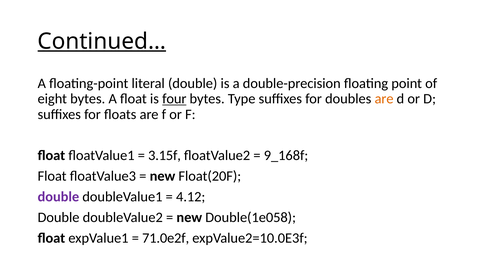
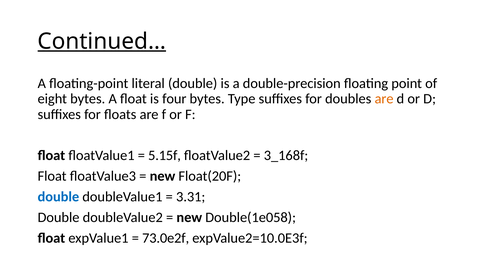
four underline: present -> none
3.15f: 3.15f -> 5.15f
9_168f: 9_168f -> 3_168f
double at (58, 197) colour: purple -> blue
4.12: 4.12 -> 3.31
71.0e2f: 71.0e2f -> 73.0e2f
